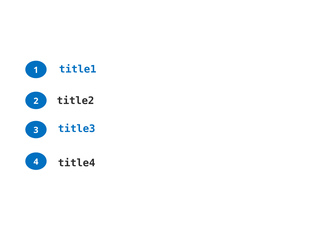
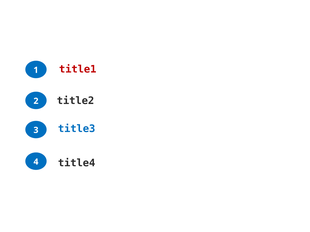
title1 colour: blue -> red
